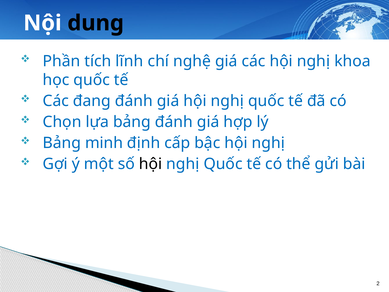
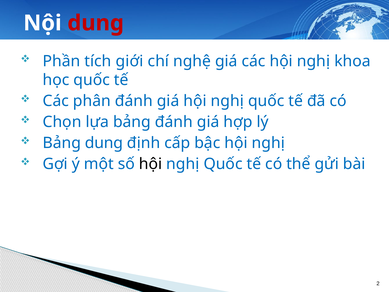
dung at (96, 23) colour: black -> red
lĩnh: lĩnh -> giới
đang: đang -> phân
Bảng minh: minh -> dung
